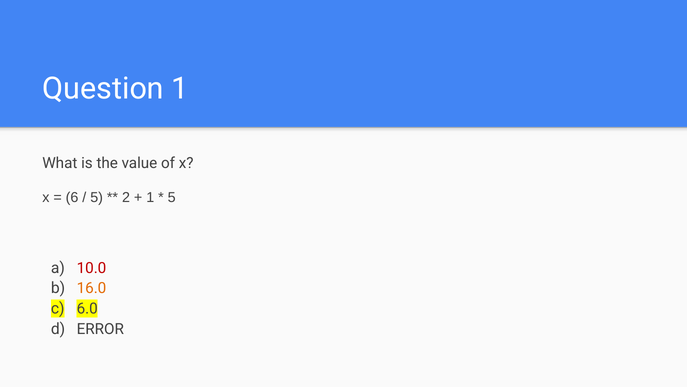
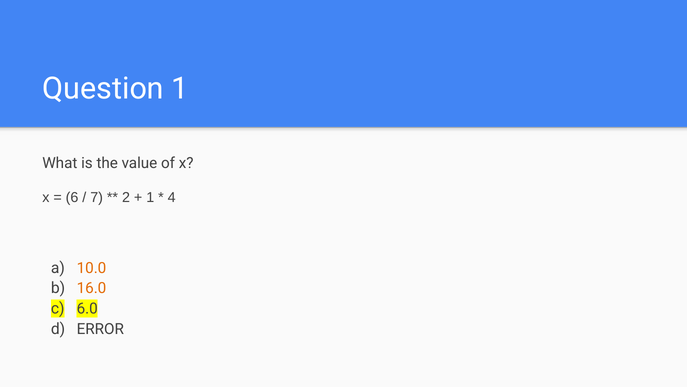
5 at (97, 197): 5 -> 7
5 at (172, 197): 5 -> 4
10.0 colour: red -> orange
